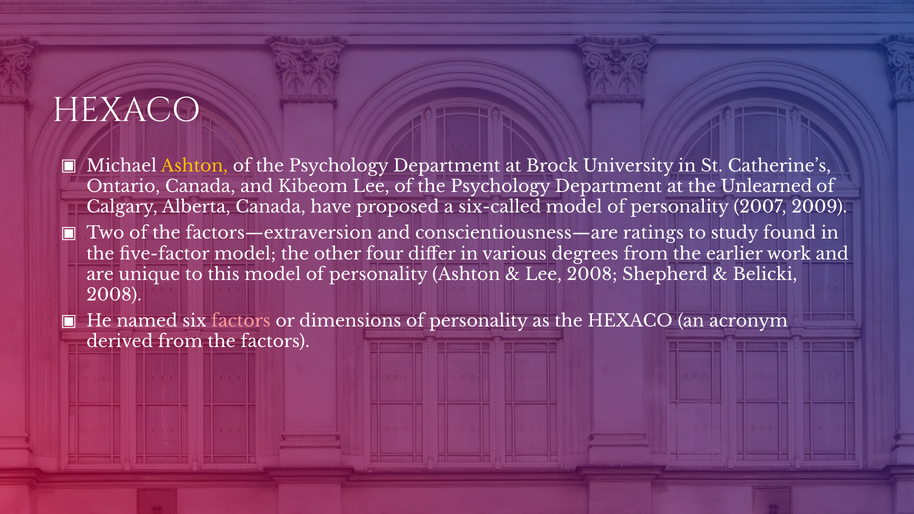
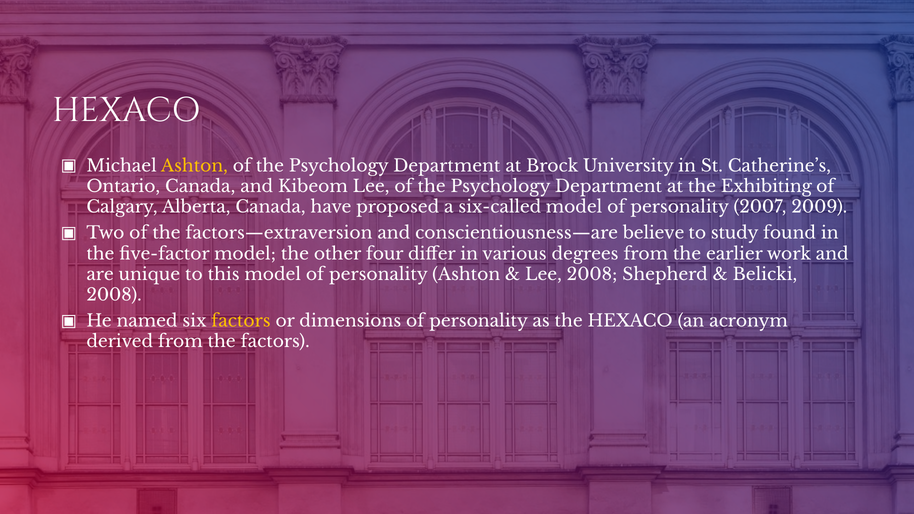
Unlearned: Unlearned -> Exhibiting
ratings: ratings -> believe
factors at (241, 321) colour: pink -> yellow
